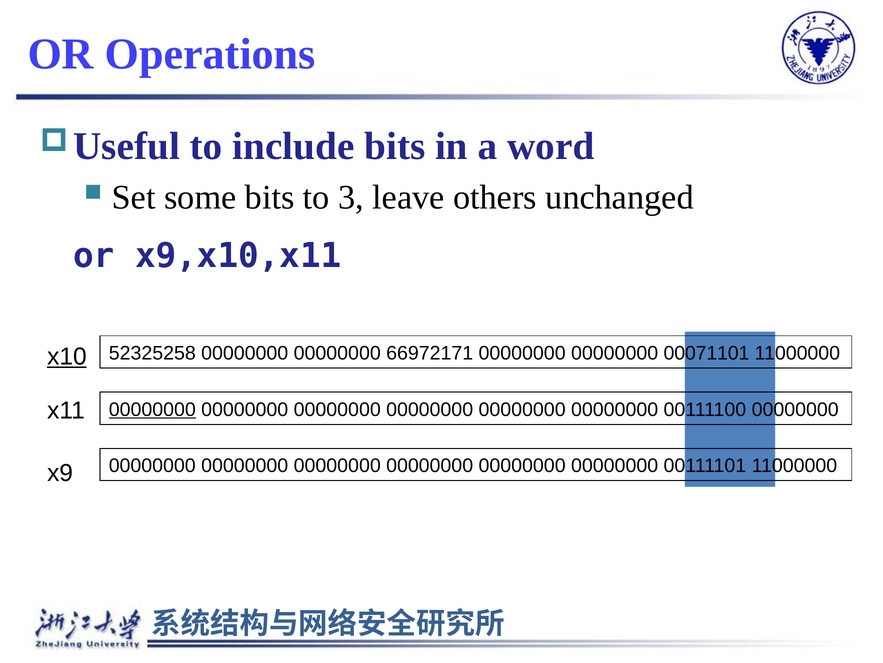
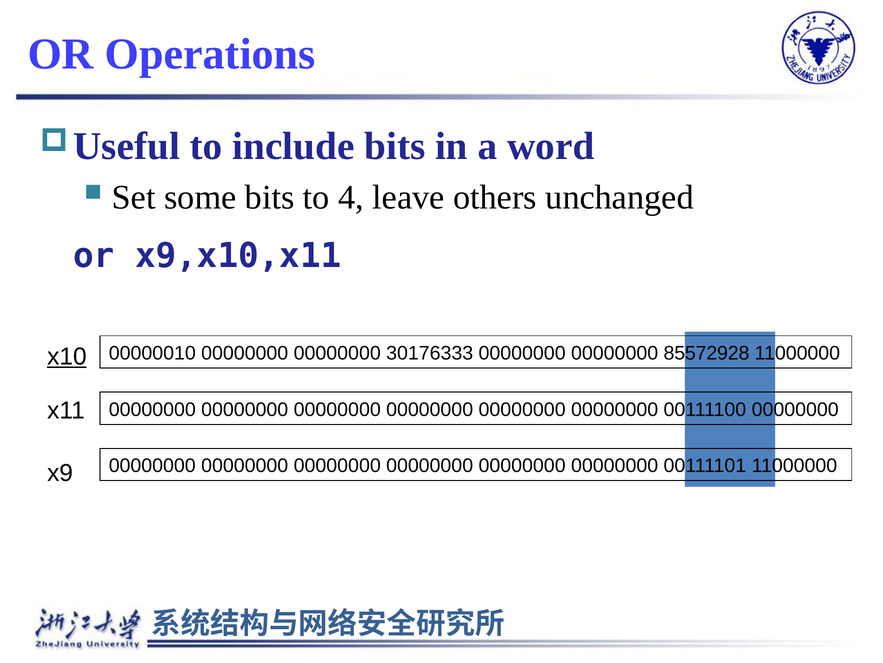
3: 3 -> 4
52325258: 52325258 -> 00000010
66972171: 66972171 -> 30176333
00071101: 00071101 -> 85572928
00000000 at (152, 409) underline: present -> none
